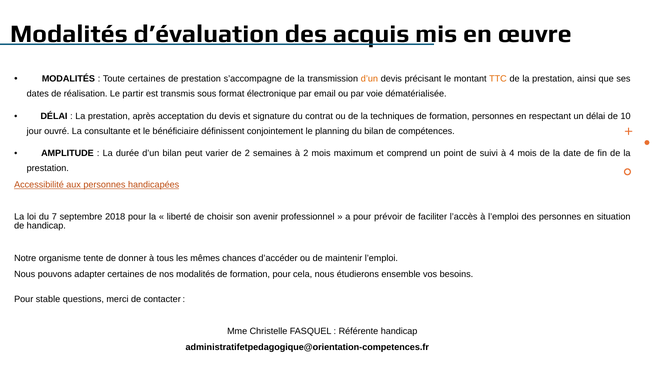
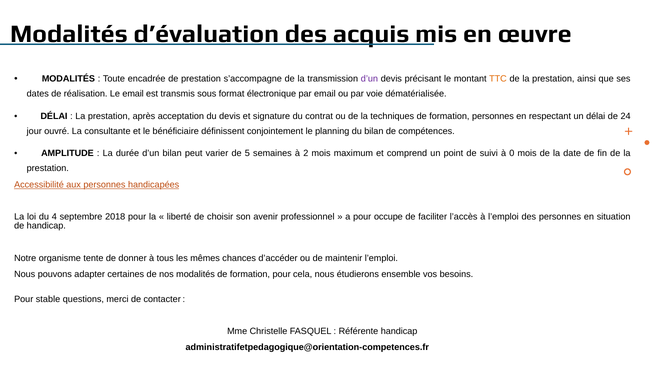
Toute certaines: certaines -> encadrée
d’un at (369, 79) colour: orange -> purple
Le partir: partir -> email
10: 10 -> 24
de 2: 2 -> 5
4: 4 -> 0
7: 7 -> 4
prévoir: prévoir -> occupe
